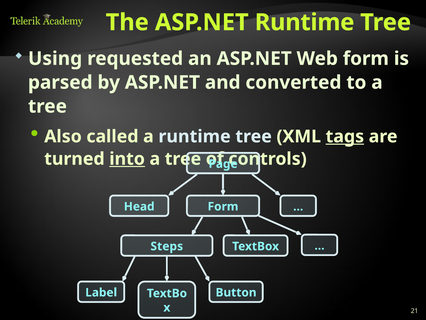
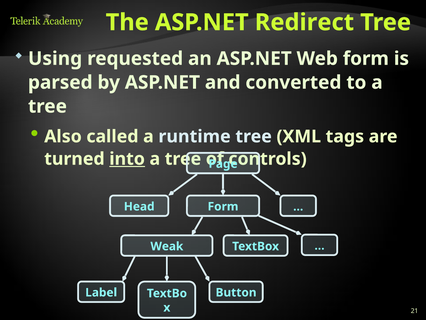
ASP.NET Runtime: Runtime -> Redirect
tags underline: present -> none
Steps: Steps -> Weak
